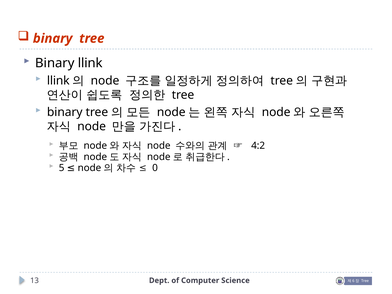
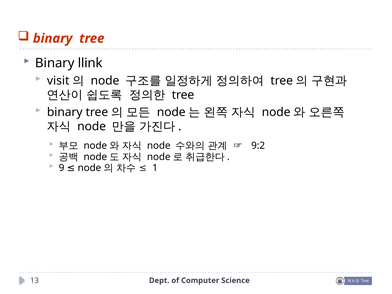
llink at (58, 81): llink -> visit
4:2: 4:2 -> 9:2
5: 5 -> 9
0: 0 -> 1
